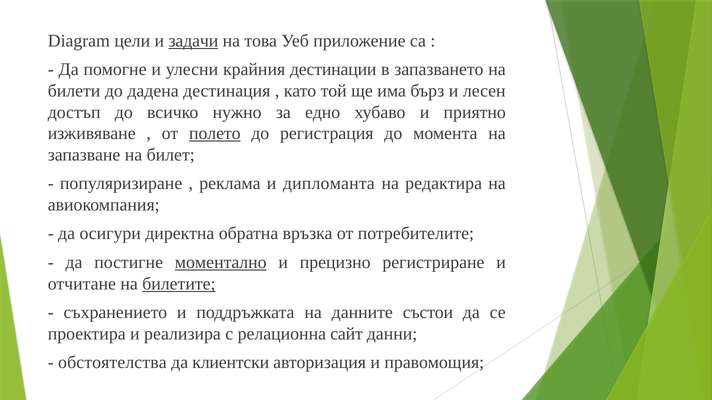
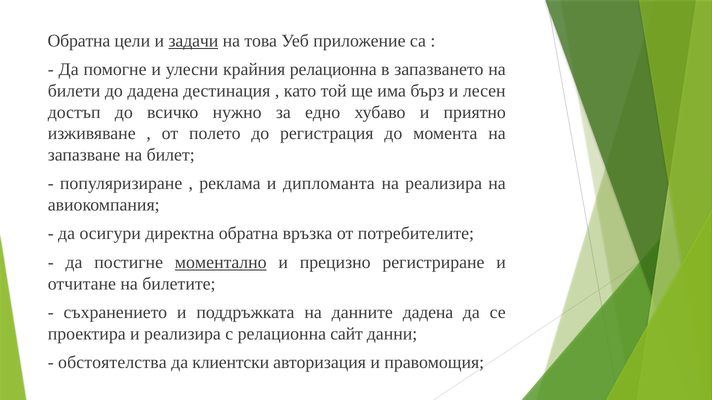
Diagram at (79, 41): Diagram -> Обратна
крайния дестинации: дестинации -> релационна
полето underline: present -> none
на редактира: редактира -> реализира
билетите underline: present -> none
данните състои: състои -> дадена
